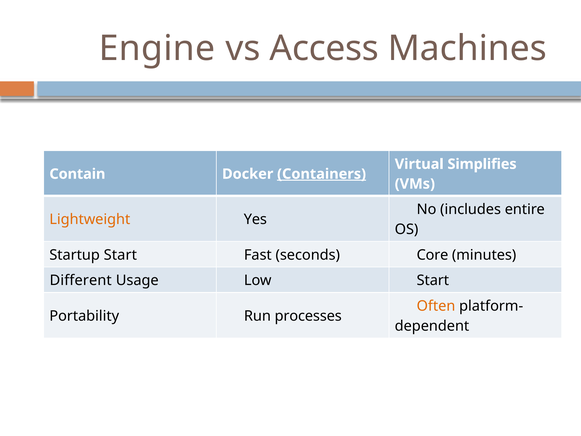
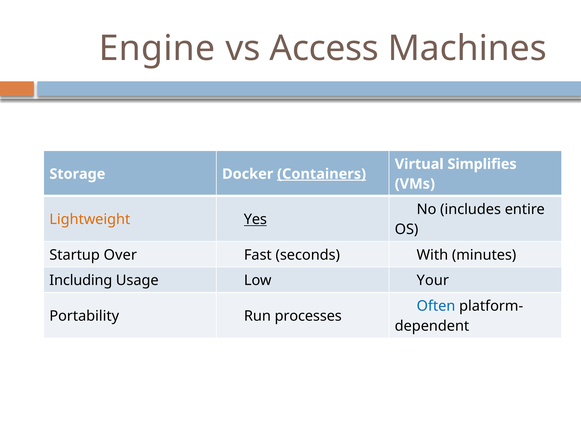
Contain: Contain -> Storage
Yes underline: none -> present
Startup Start: Start -> Over
Core: Core -> With
Different: Different -> Including
Start at (433, 280): Start -> Your
Often colour: orange -> blue
